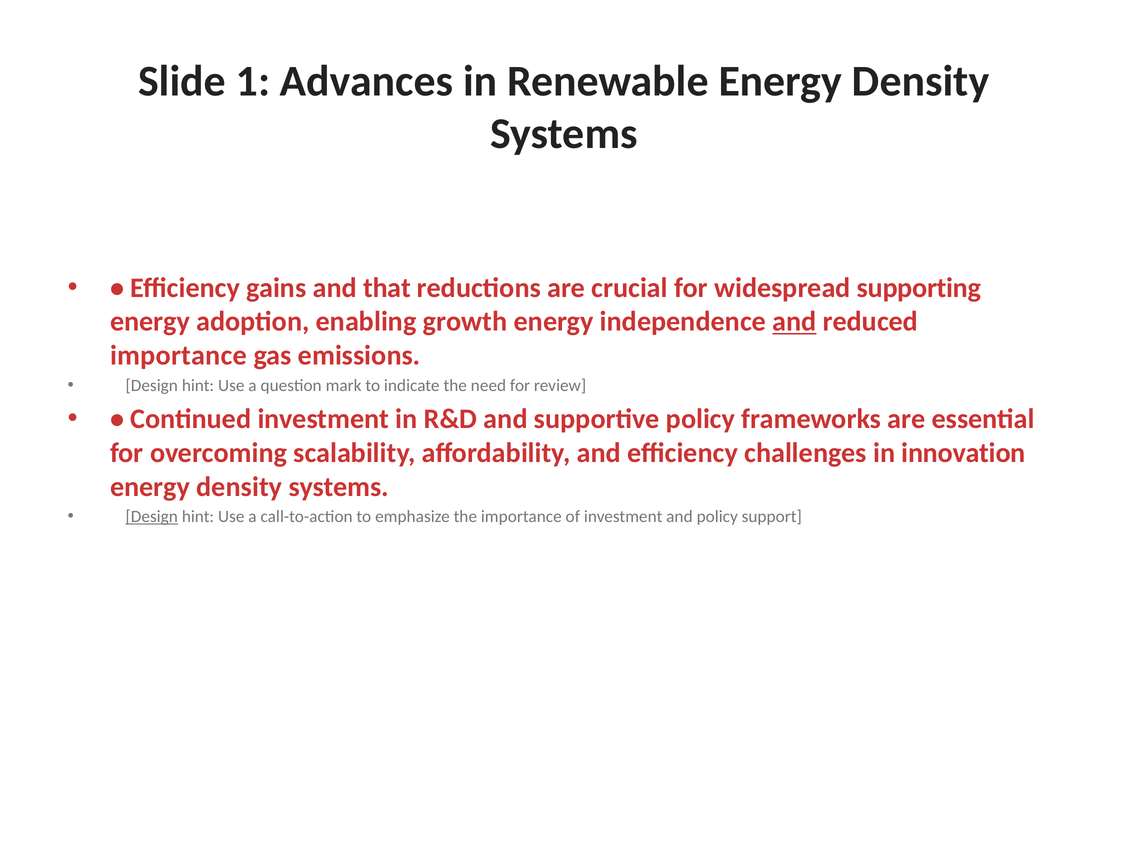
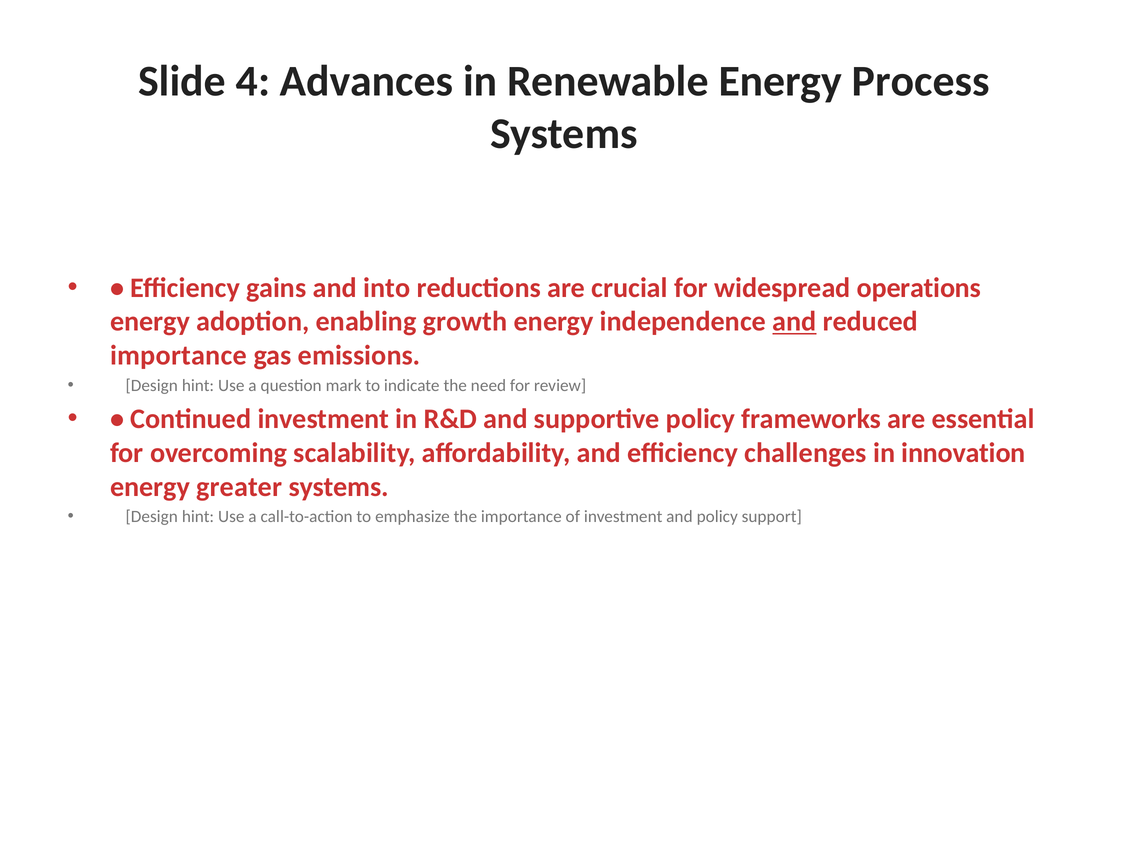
1: 1 -> 4
Renewable Energy Density: Density -> Process
that: that -> into
supporting: supporting -> operations
density at (239, 487): density -> greater
Design at (152, 517) underline: present -> none
